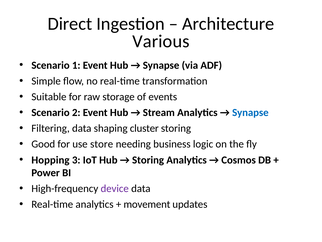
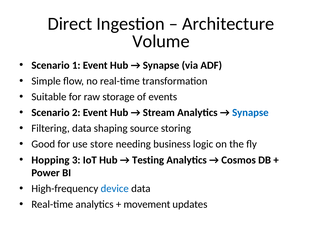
Various: Various -> Volume
cluster: cluster -> source
Storing at (148, 160): Storing -> Testing
device colour: purple -> blue
